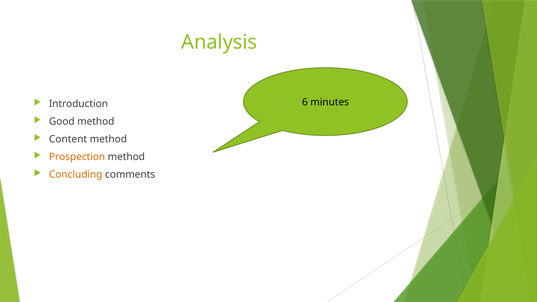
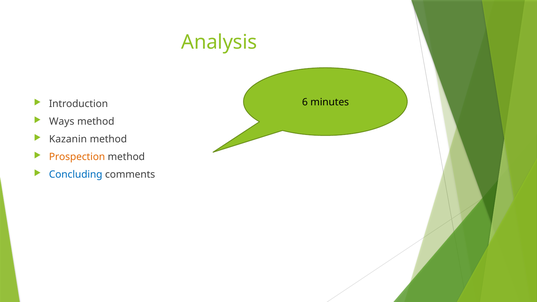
Good: Good -> Ways
Content: Content -> Kazanin
Concluding colour: orange -> blue
